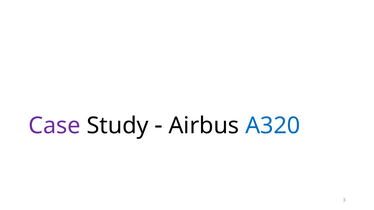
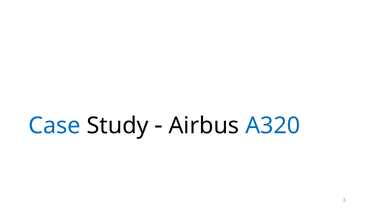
Case colour: purple -> blue
